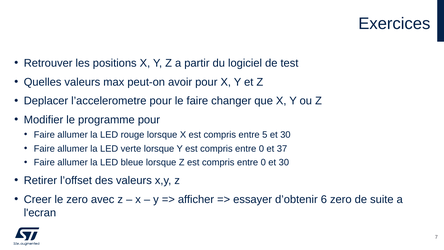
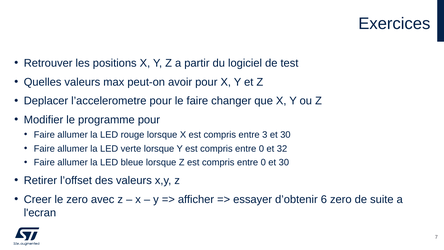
5: 5 -> 3
37: 37 -> 32
